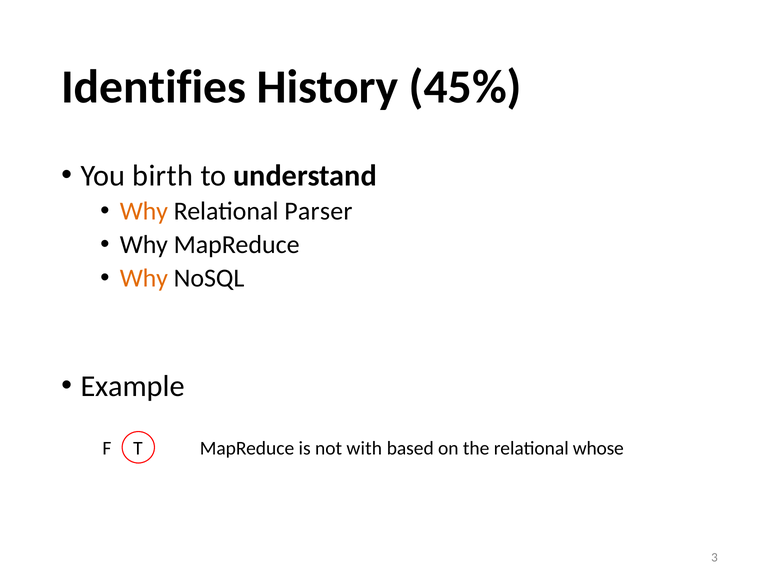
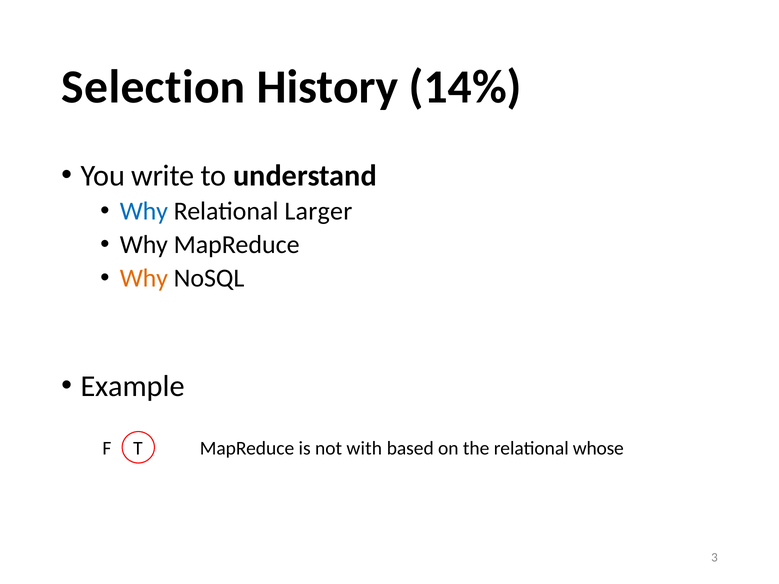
Identifies: Identifies -> Selection
45%: 45% -> 14%
birth: birth -> write
Why at (144, 211) colour: orange -> blue
Parser: Parser -> Larger
